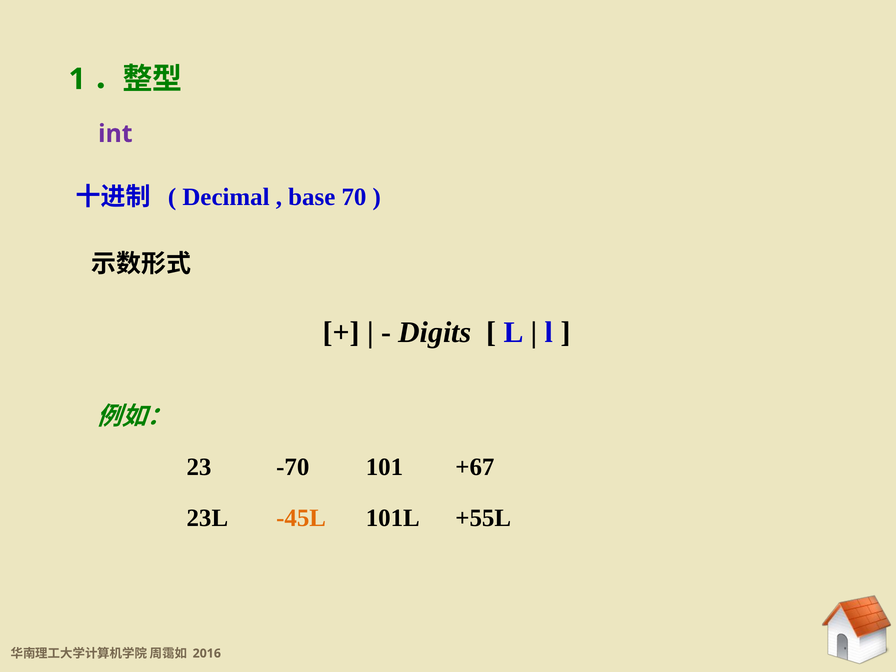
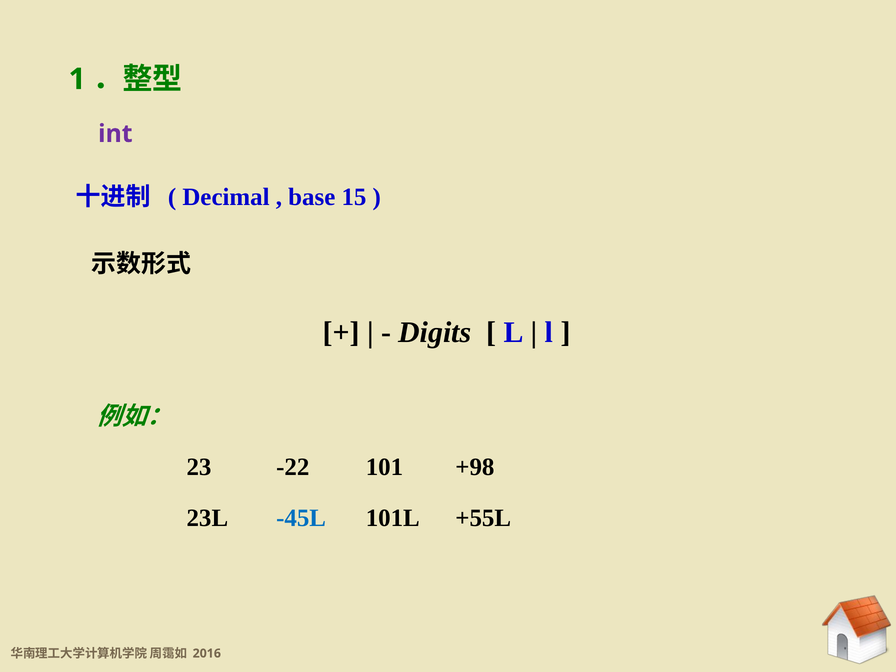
70: 70 -> 15
-70: -70 -> -22
+67: +67 -> +98
-45L colour: orange -> blue
